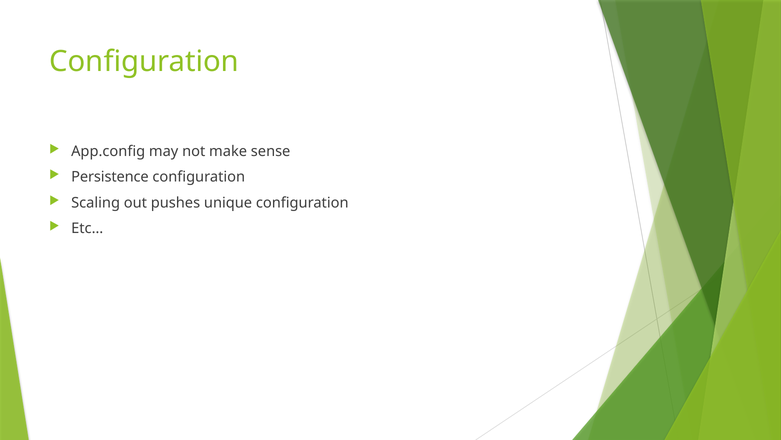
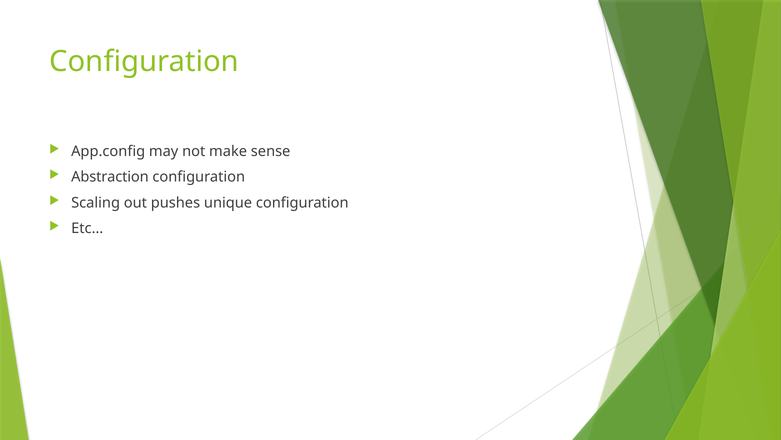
Persistence: Persistence -> Abstraction
